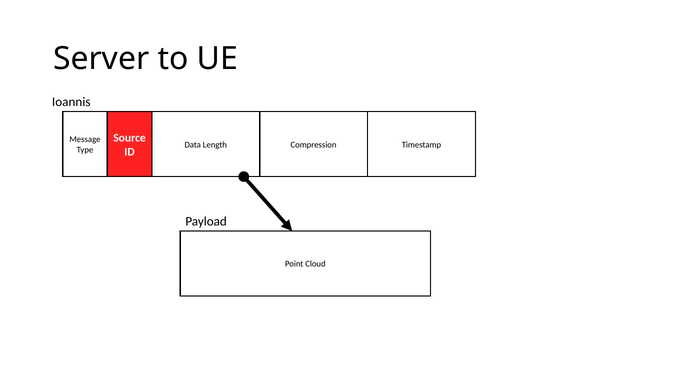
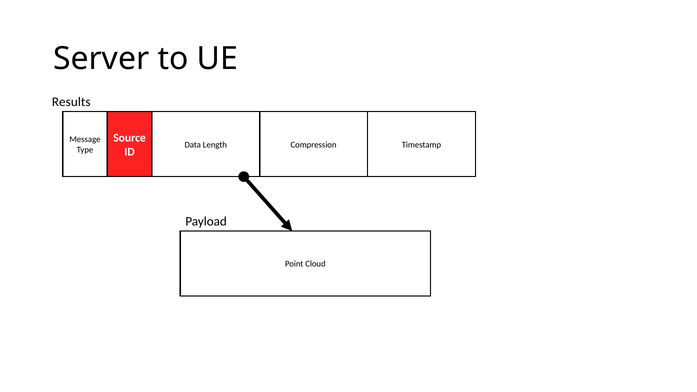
Ioannis: Ioannis -> Results
